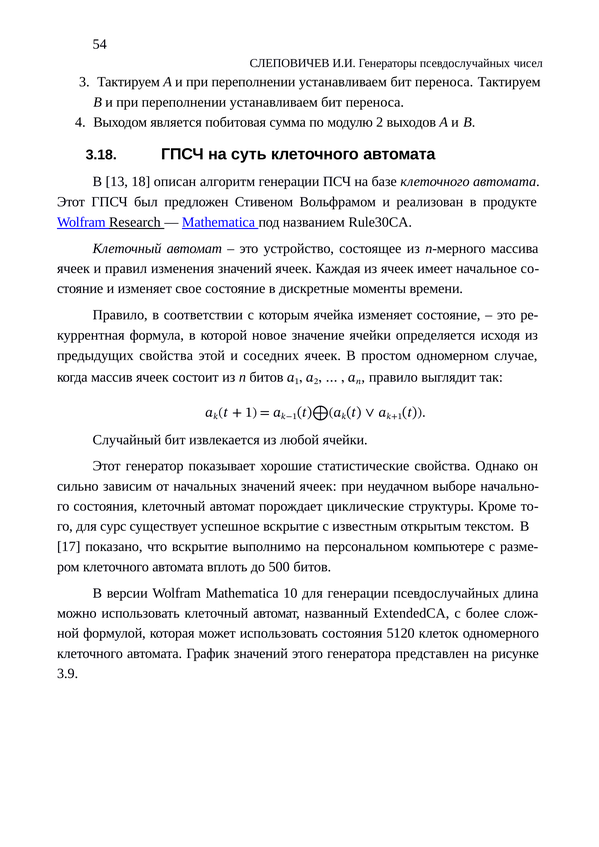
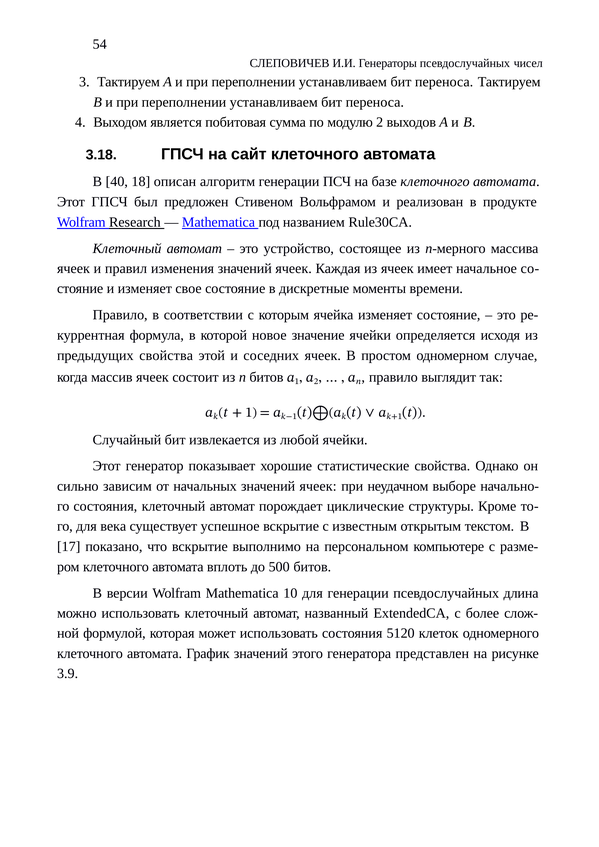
суть: суть -> сайт
13: 13 -> 40
сурс: сурс -> века
